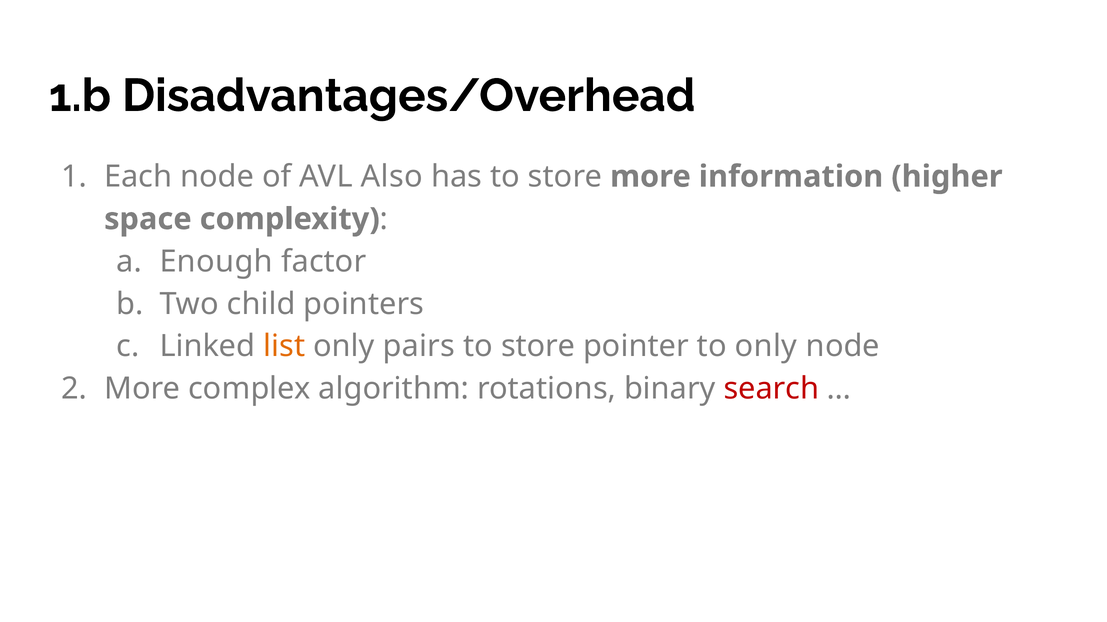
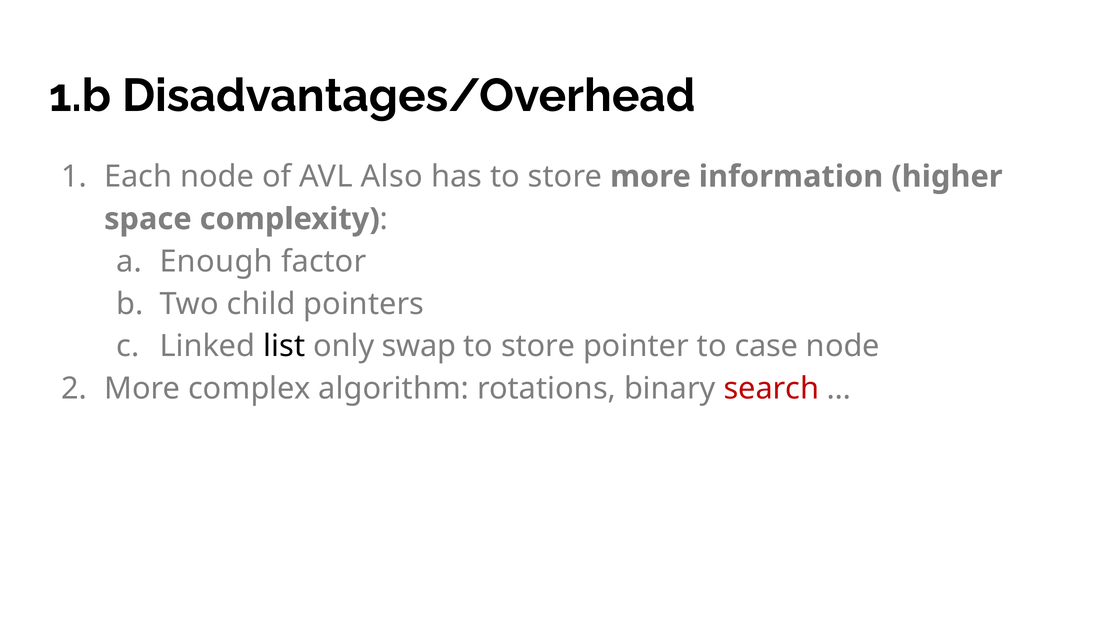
list colour: orange -> black
pairs: pairs -> swap
to only: only -> case
